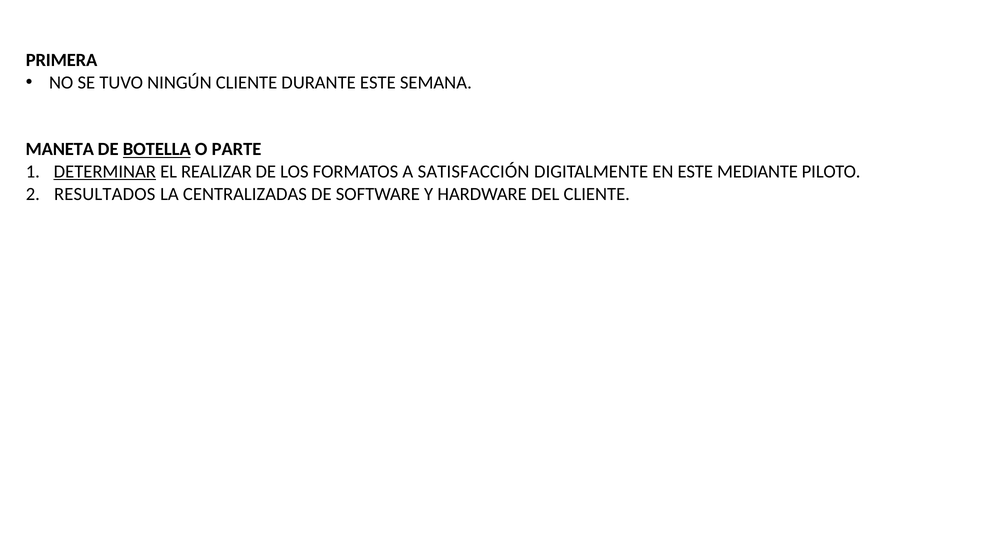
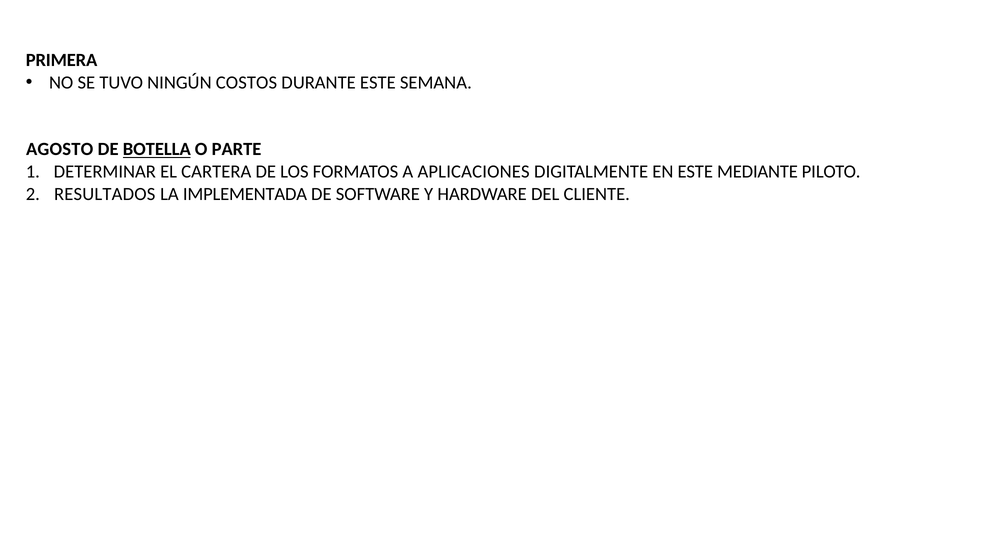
NINGÚN CLIENTE: CLIENTE -> COSTOS
MANETA: MANETA -> AGOSTO
DETERMINAR underline: present -> none
REALIZAR: REALIZAR -> CARTERA
SATISFACCIÓN: SATISFACCIÓN -> APLICACIONES
CENTRALIZADAS: CENTRALIZADAS -> IMPLEMENTADA
